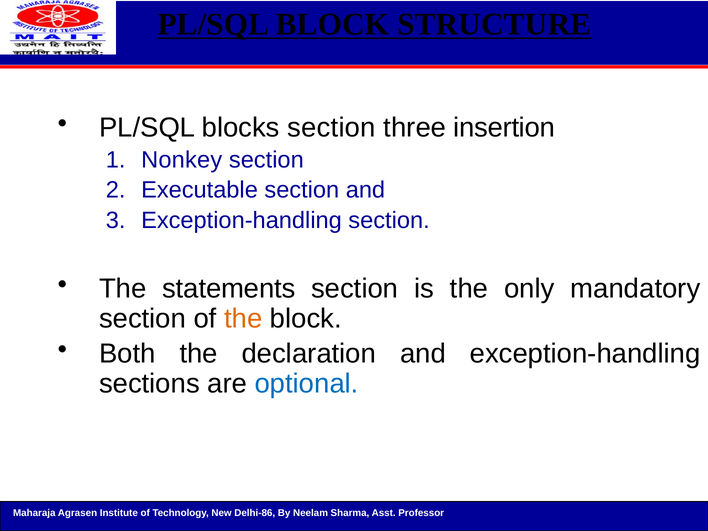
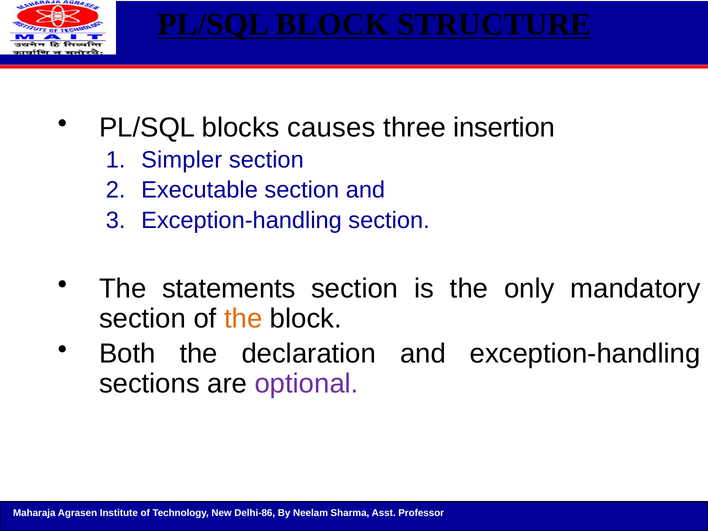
blocks section: section -> causes
Nonkey: Nonkey -> Simpler
optional colour: blue -> purple
